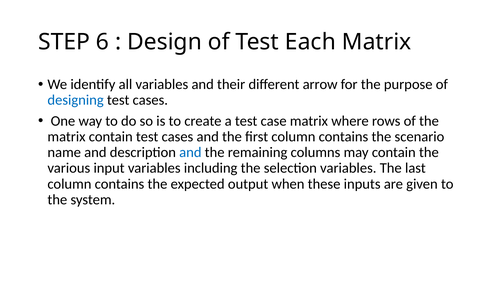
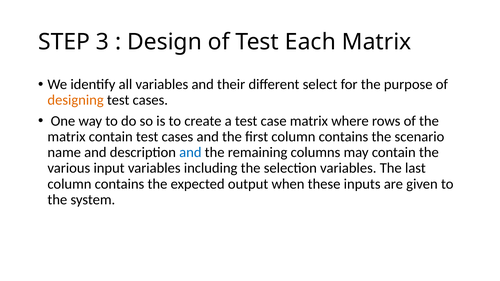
6: 6 -> 3
arrow: arrow -> select
designing colour: blue -> orange
